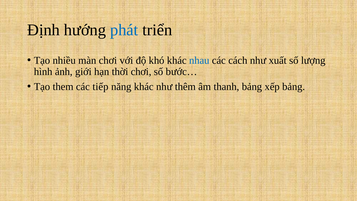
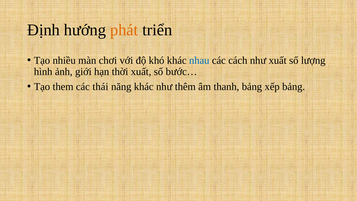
phát colour: blue -> orange
thời chơi: chơi -> xuất
tiếp: tiếp -> thái
